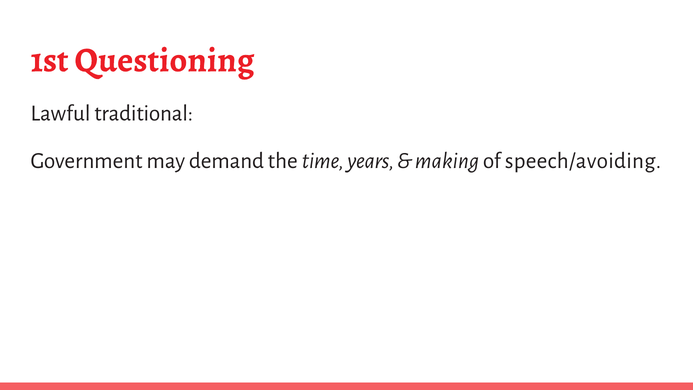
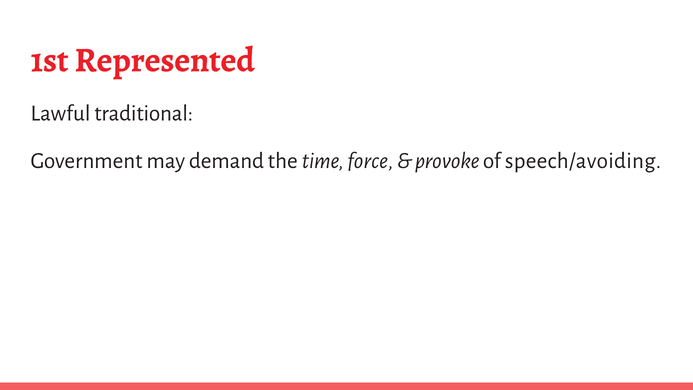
Questioning: Questioning -> Represented
years: years -> force
making: making -> provoke
